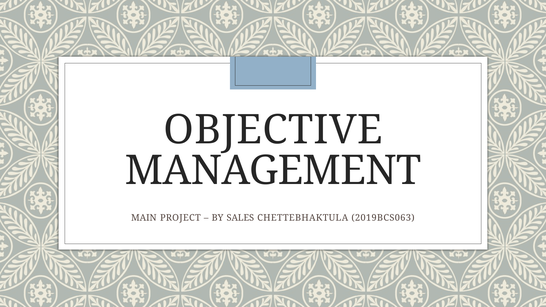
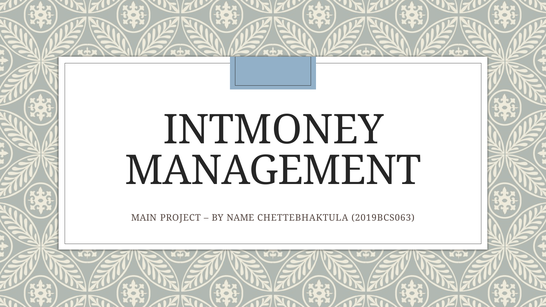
OBJECTIVE: OBJECTIVE -> INTMONEY
SALES: SALES -> NAME
